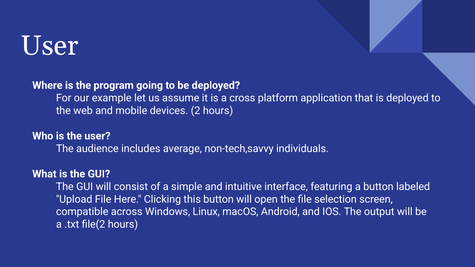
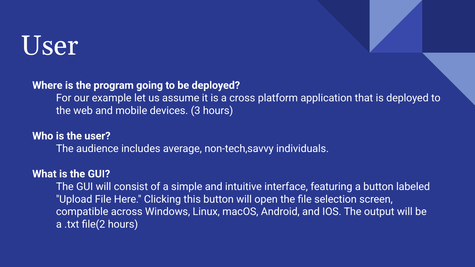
2: 2 -> 3
